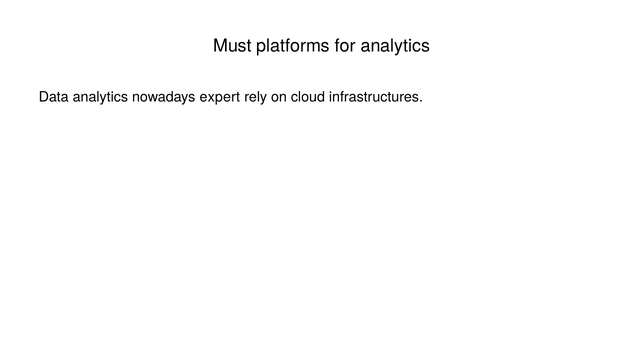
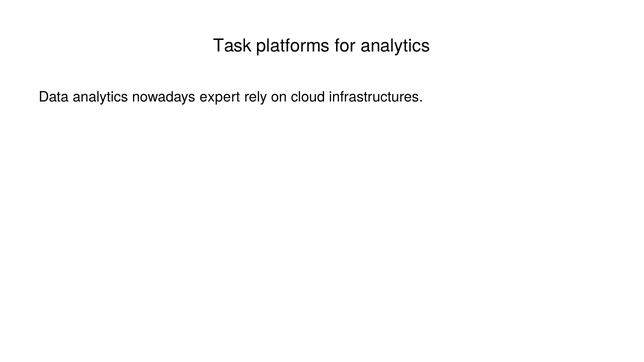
Must: Must -> Task
